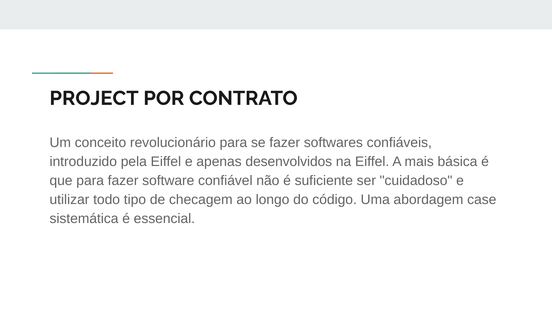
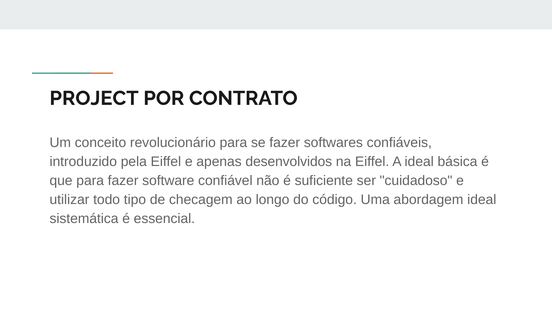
A mais: mais -> ideal
abordagem case: case -> ideal
